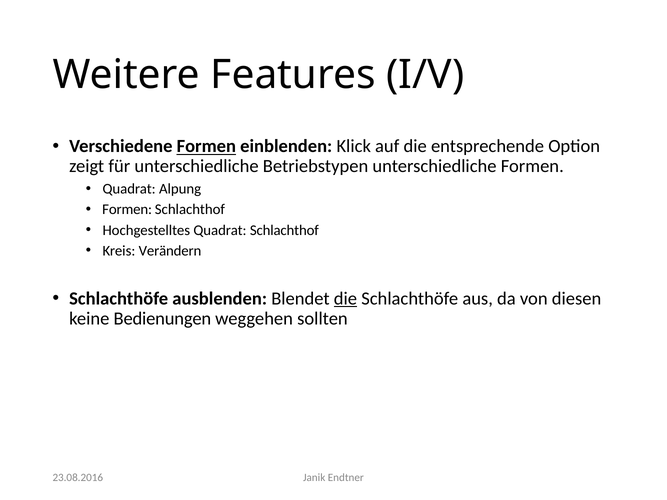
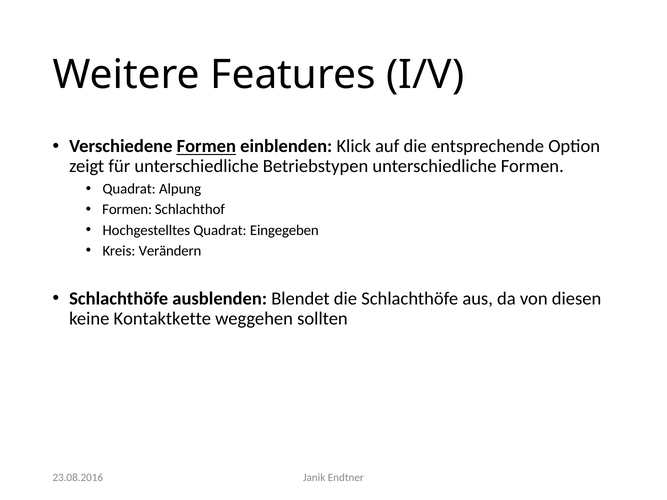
Quadrat Schlachthof: Schlachthof -> Eingegeben
die at (345, 299) underline: present -> none
Bedienungen: Bedienungen -> Kontaktkette
